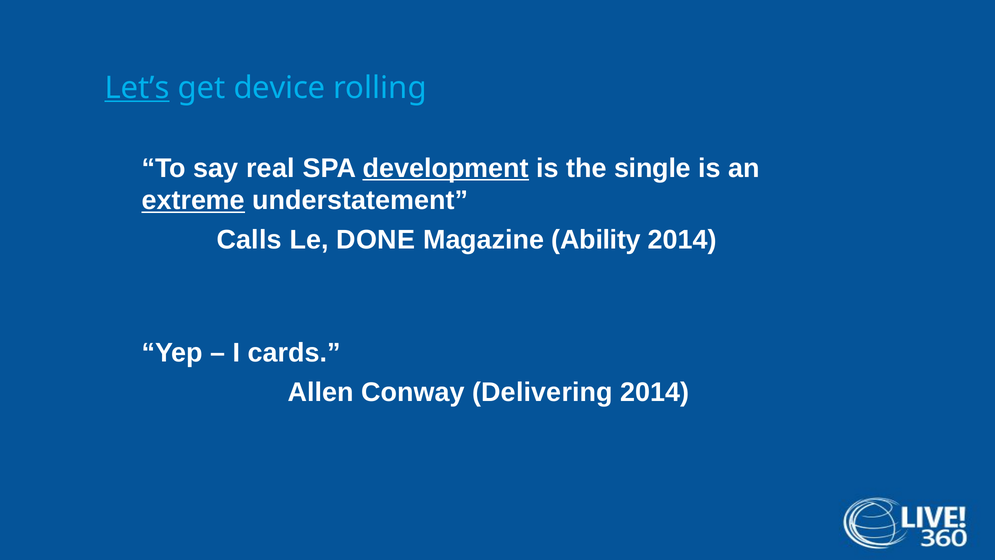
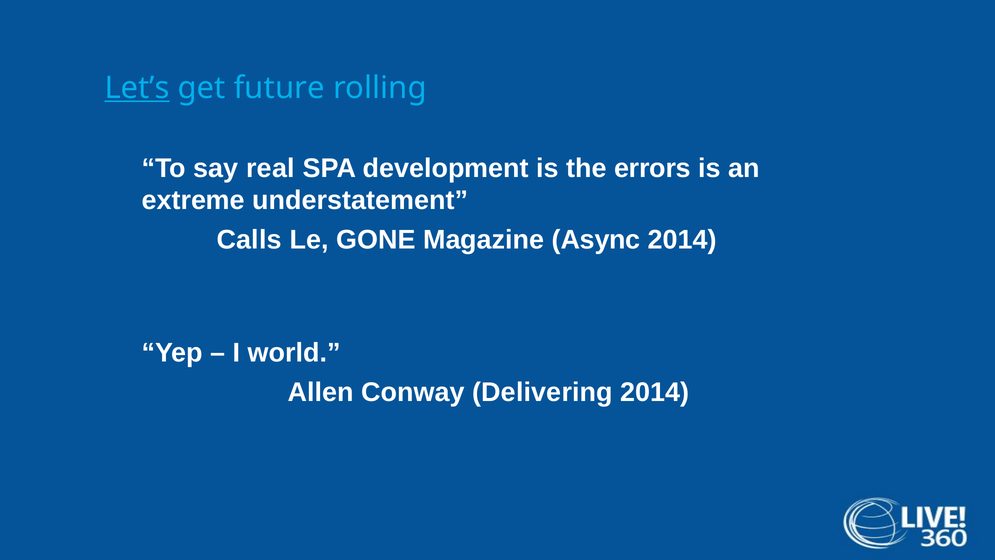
device: device -> future
development underline: present -> none
single: single -> errors
extreme underline: present -> none
DONE: DONE -> GONE
Ability: Ability -> Async
cards: cards -> world
